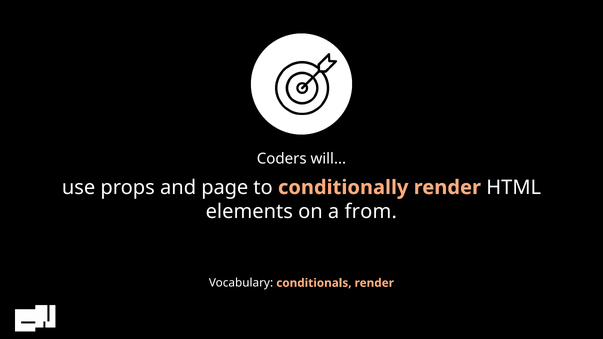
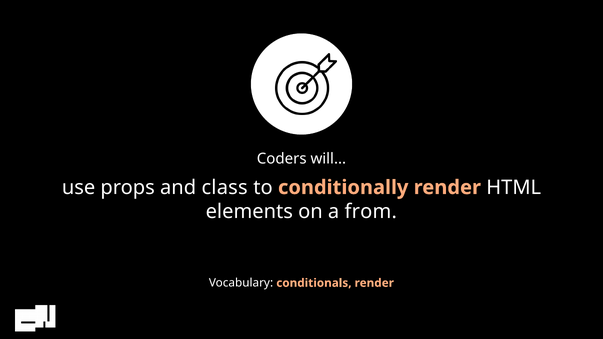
page: page -> class
